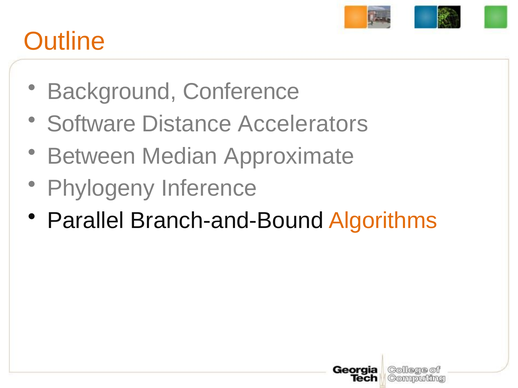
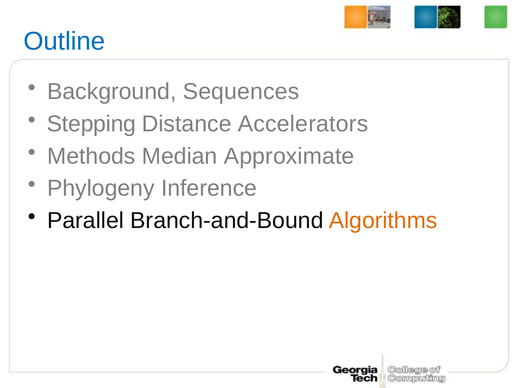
Outline colour: orange -> blue
Conference: Conference -> Sequences
Software: Software -> Stepping
Between: Between -> Methods
